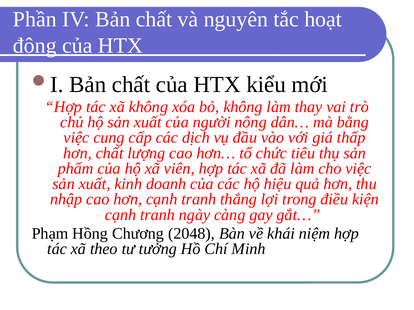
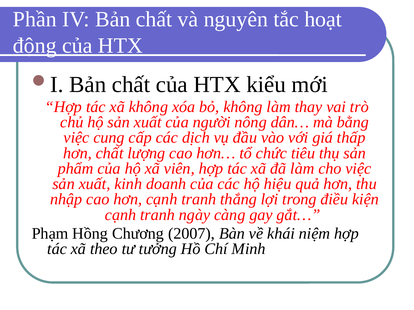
2048: 2048 -> 2007
